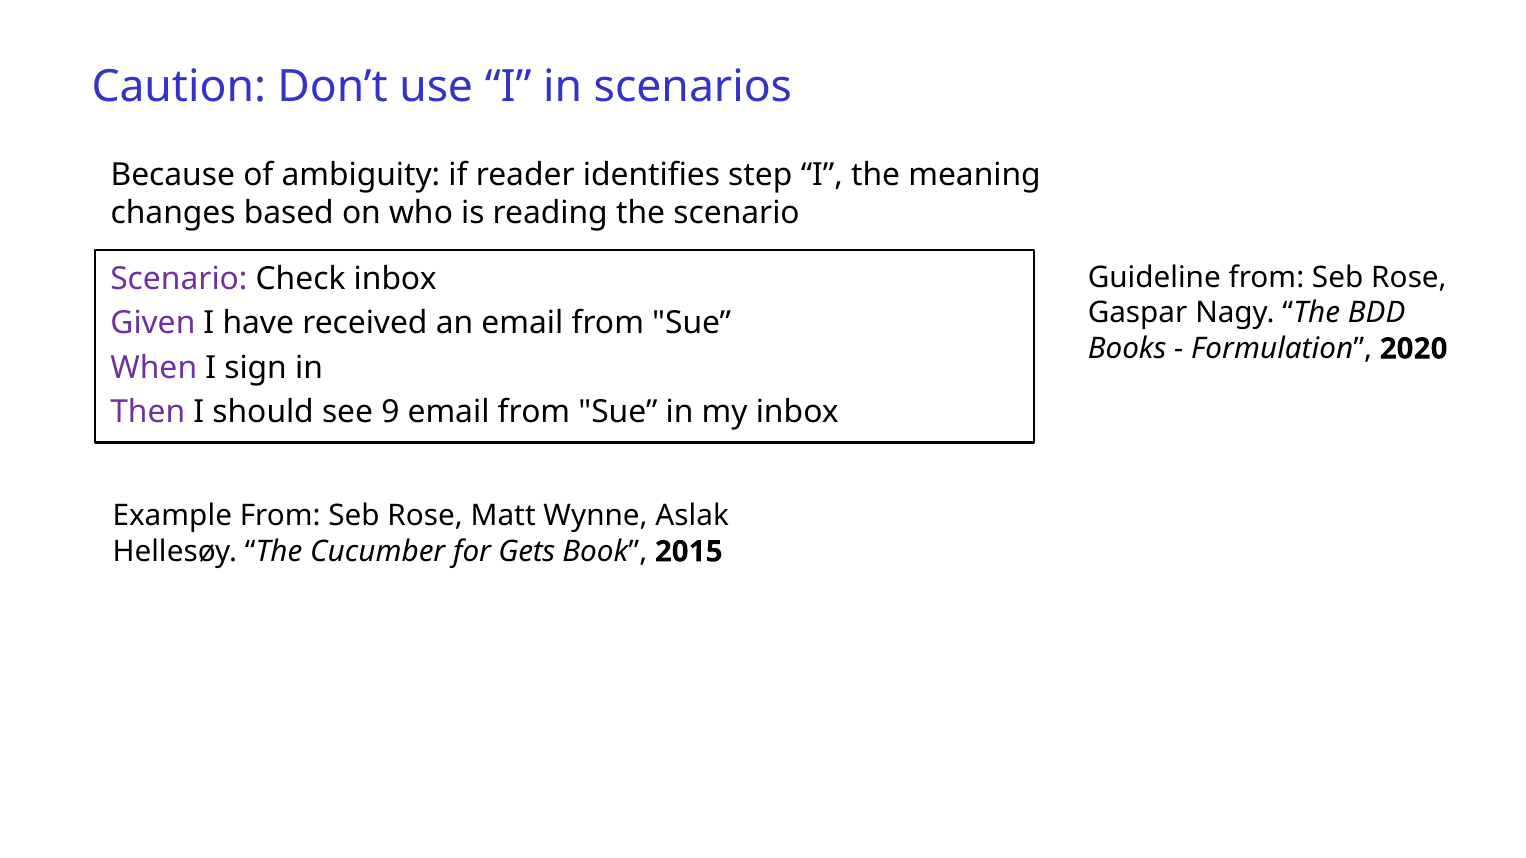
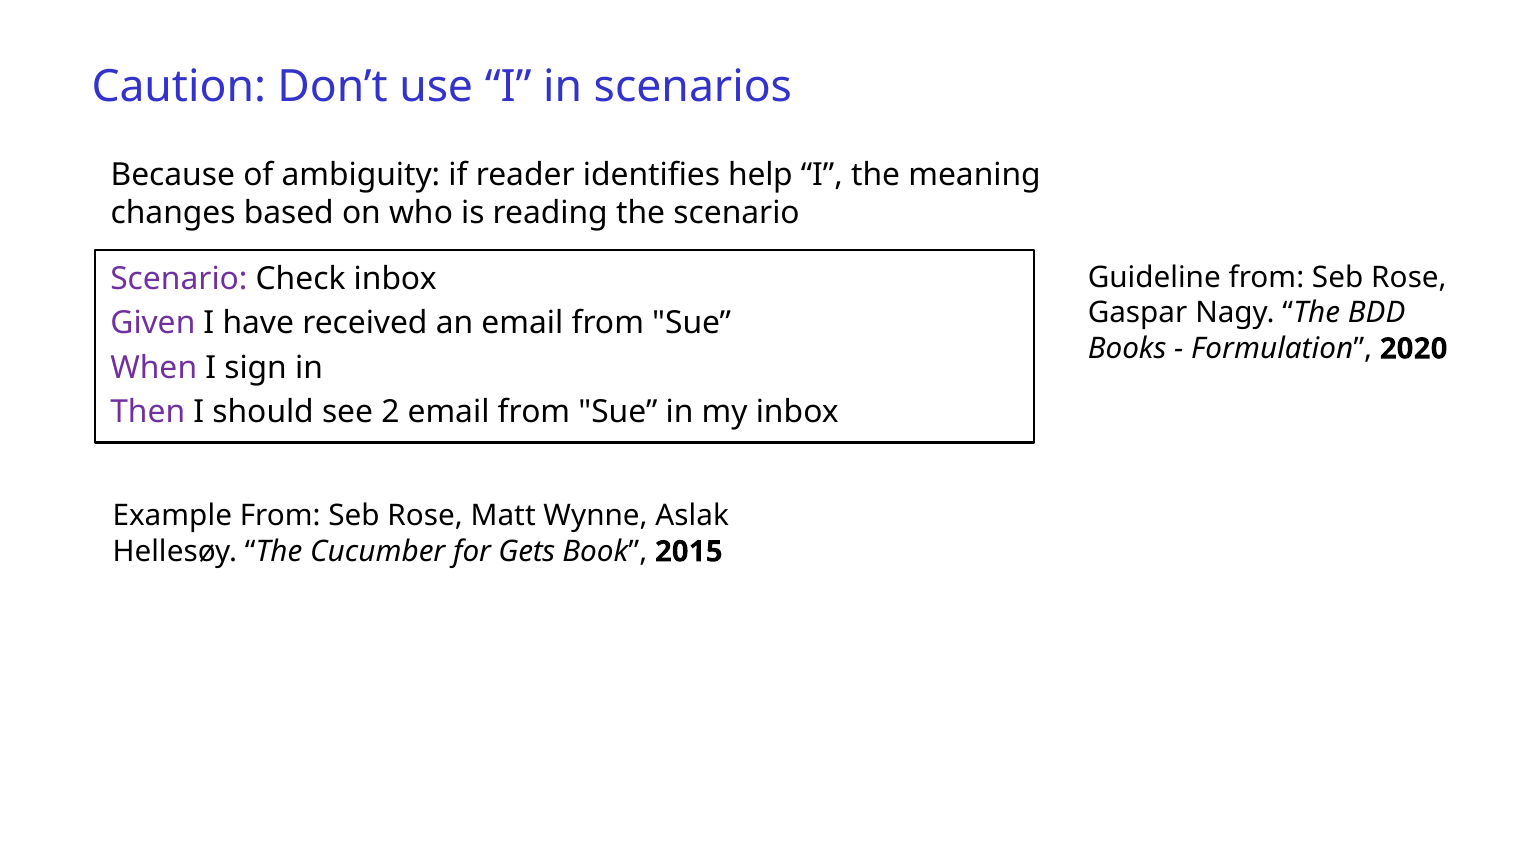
step: step -> help
9: 9 -> 2
